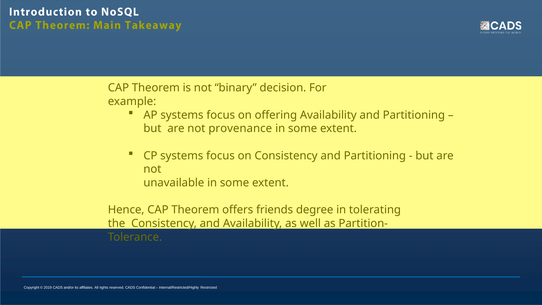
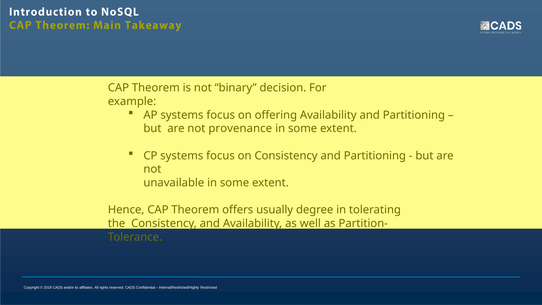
friends: friends -> usually
